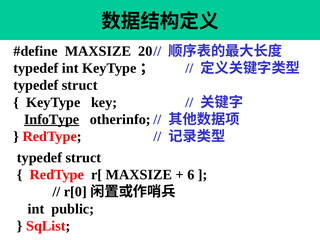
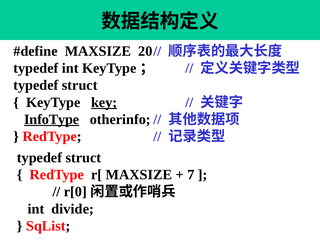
key underline: none -> present
6: 6 -> 7
public: public -> divide
